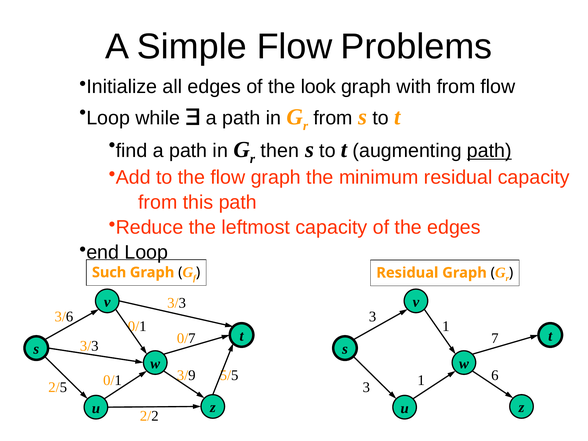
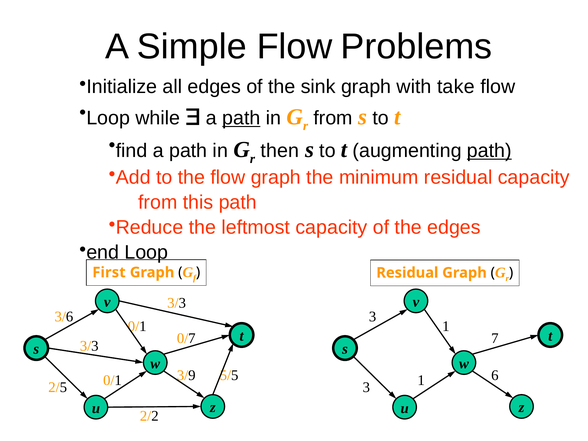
look: look -> sink
with from: from -> take
path at (241, 118) underline: none -> present
Such: Such -> First
